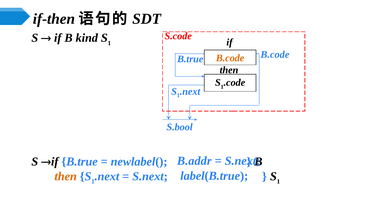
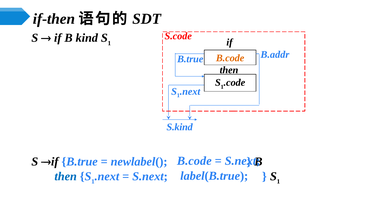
B.code at (275, 55): B.code -> B.addr
S.bool: S.bool -> S.kind
B.addr at (194, 161): B.addr -> B.code
then at (66, 177) colour: orange -> blue
